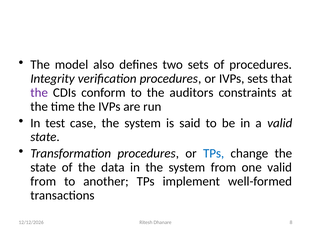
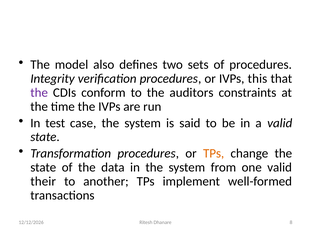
IVPs sets: sets -> this
TPs at (214, 154) colour: blue -> orange
from at (43, 182): from -> their
